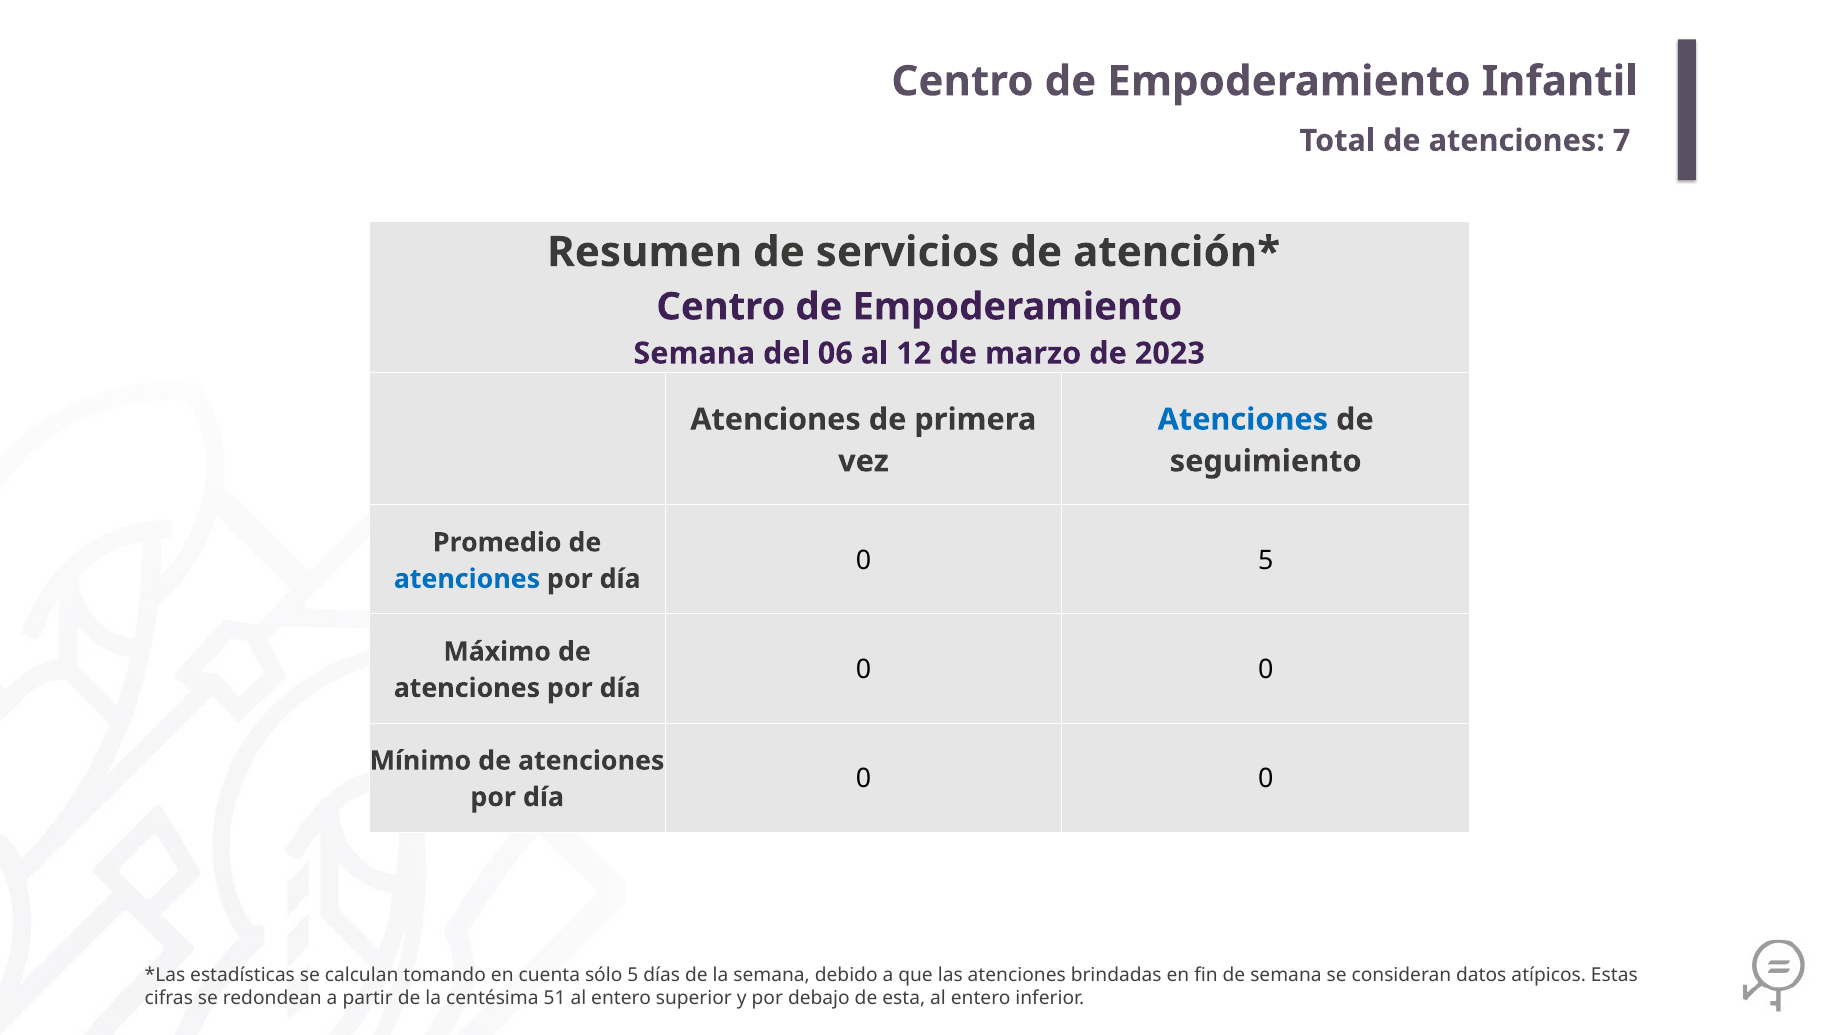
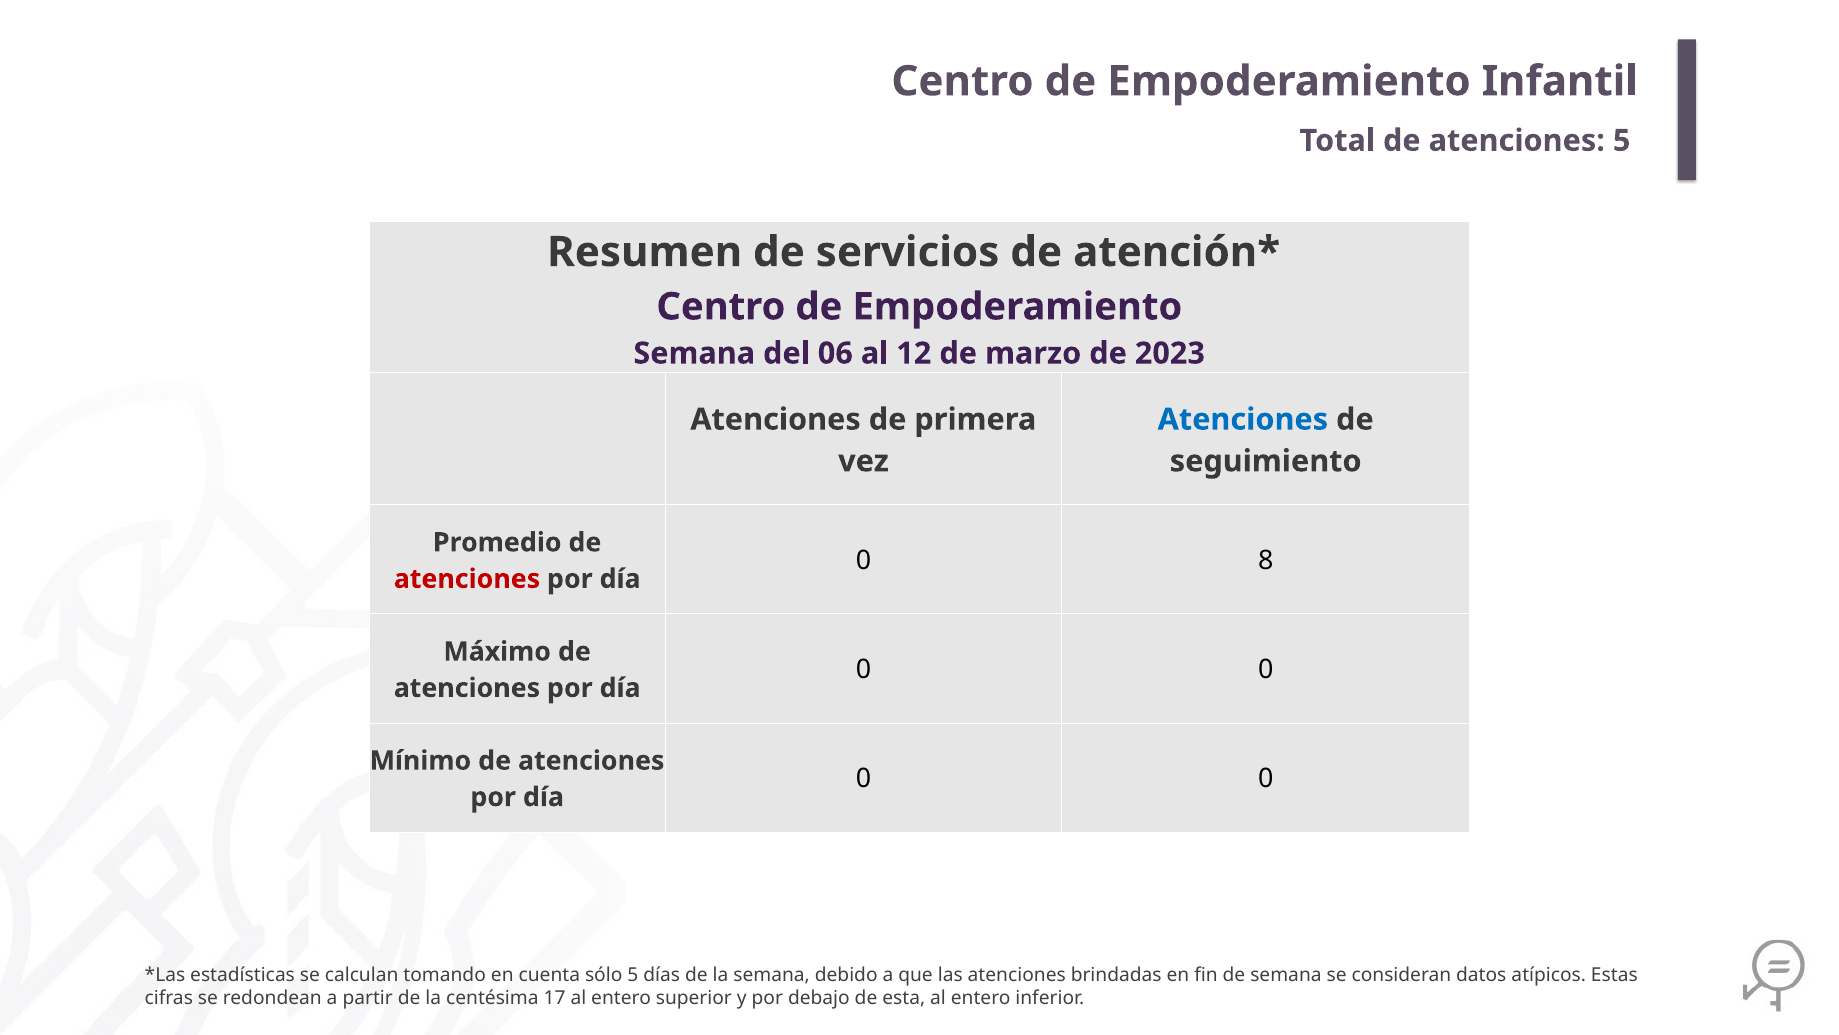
atenciones 7: 7 -> 5
0 5: 5 -> 8
atenciones at (467, 579) colour: blue -> red
51: 51 -> 17
